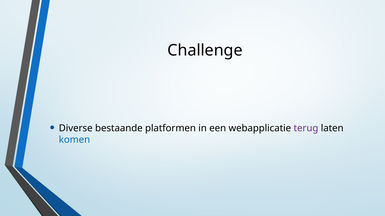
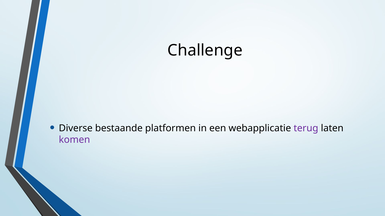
komen colour: blue -> purple
